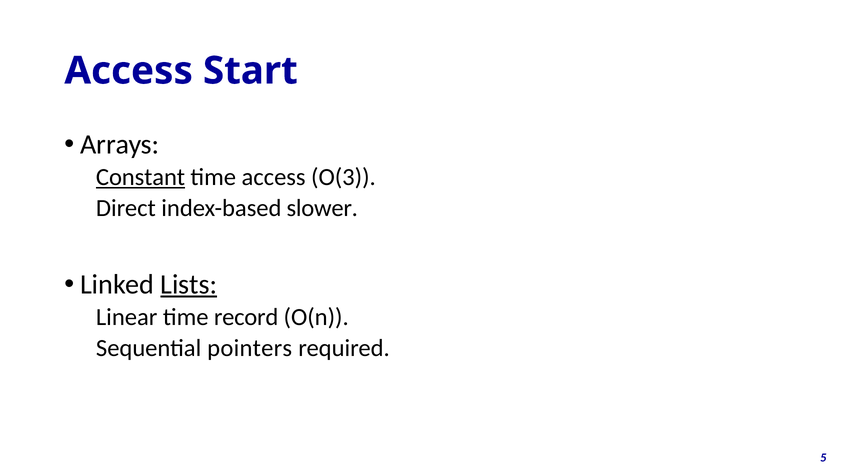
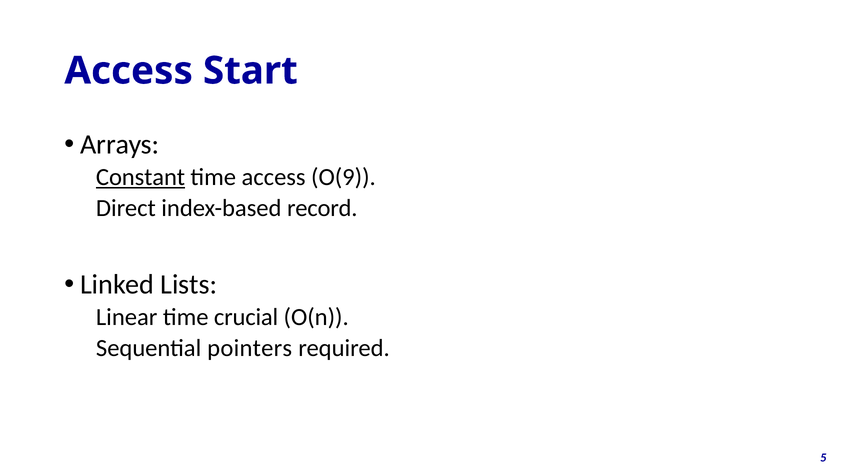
O(3: O(3 -> O(9
slower: slower -> record
Lists underline: present -> none
record: record -> crucial
